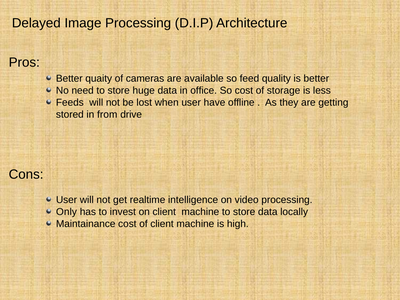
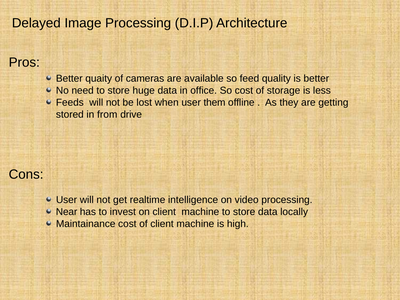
have: have -> them
Only: Only -> Near
